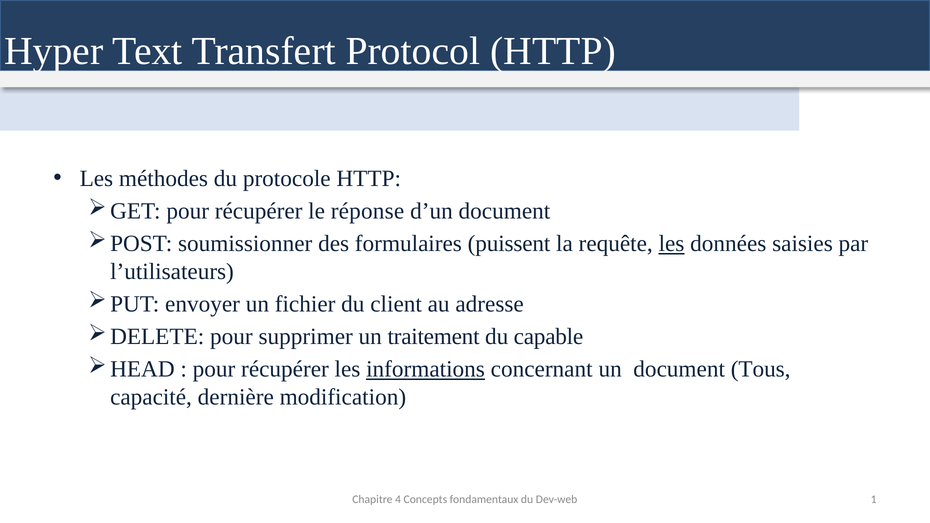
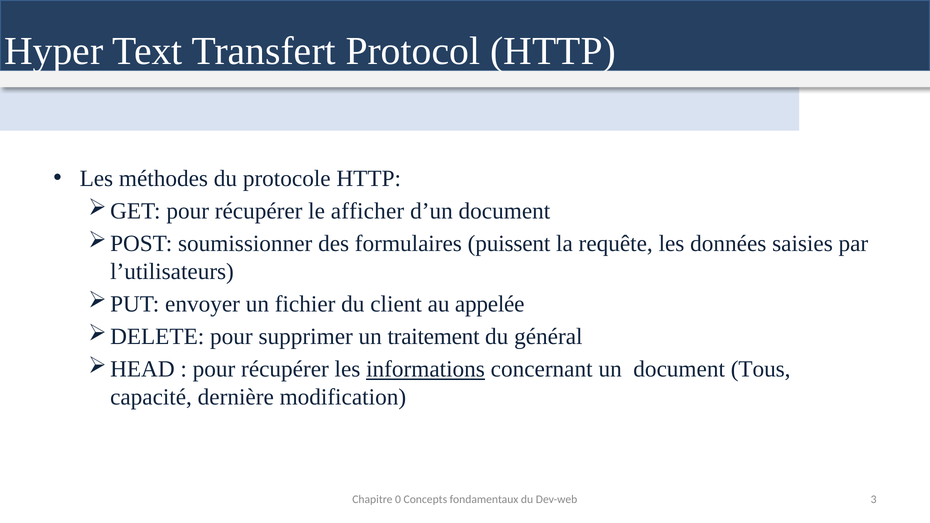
réponse: réponse -> afficher
les at (672, 244) underline: present -> none
adresse: adresse -> appelée
capable: capable -> général
4: 4 -> 0
1: 1 -> 3
